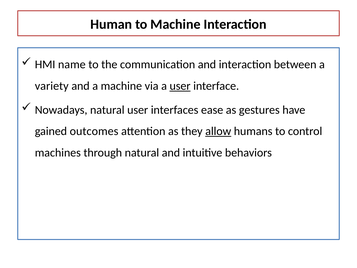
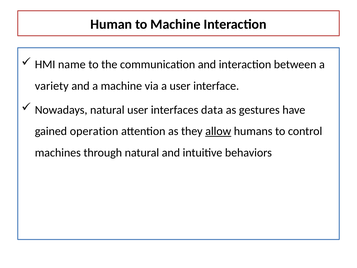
user at (180, 86) underline: present -> none
ease: ease -> data
outcomes: outcomes -> operation
